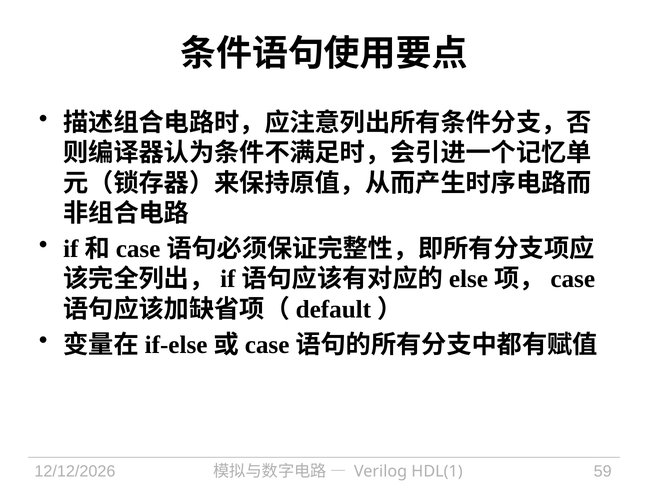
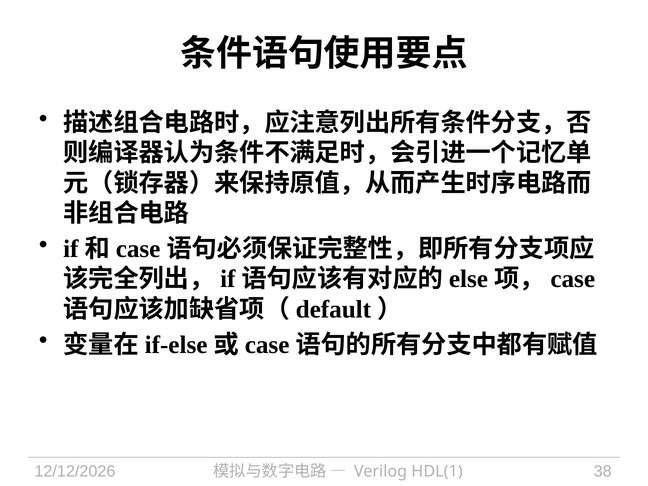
59: 59 -> 38
